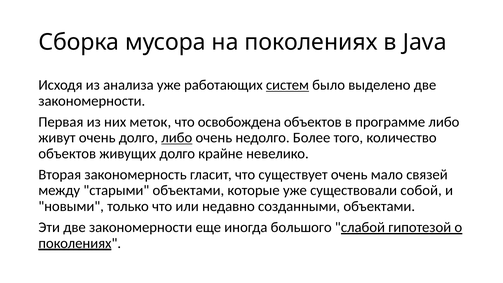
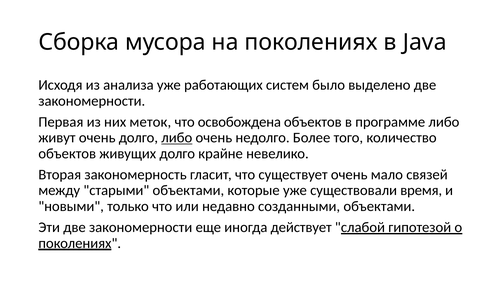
систем underline: present -> none
собой: собой -> время
большого: большого -> действует
